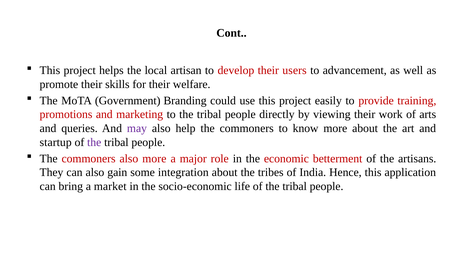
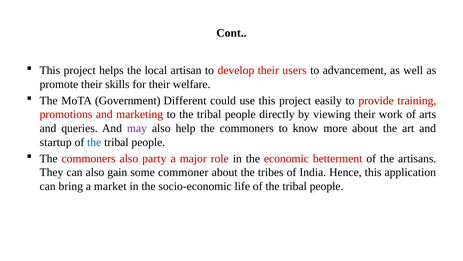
Branding: Branding -> Different
the at (94, 142) colour: purple -> blue
also more: more -> party
integration: integration -> commoner
